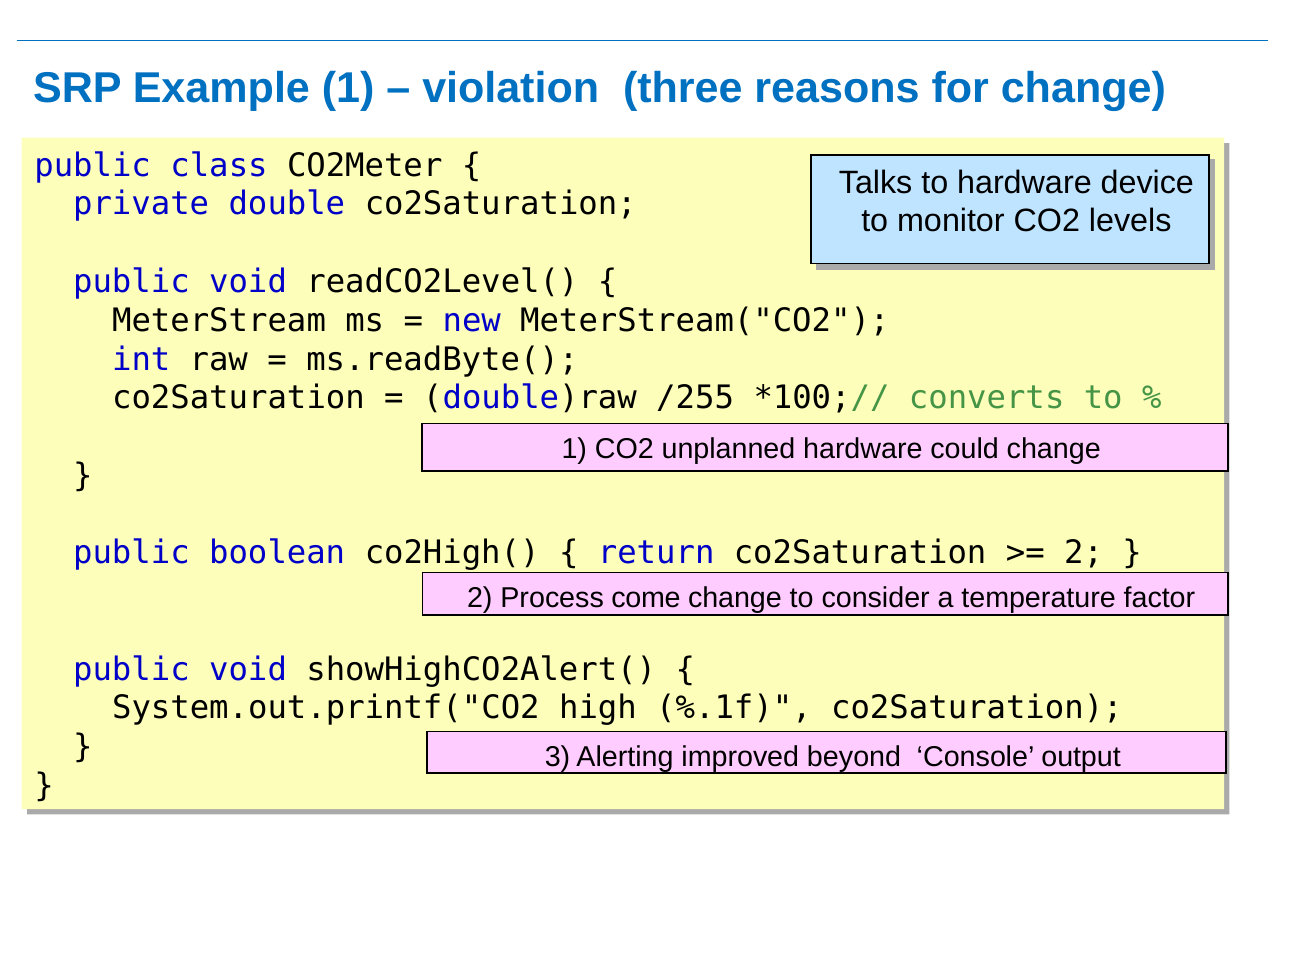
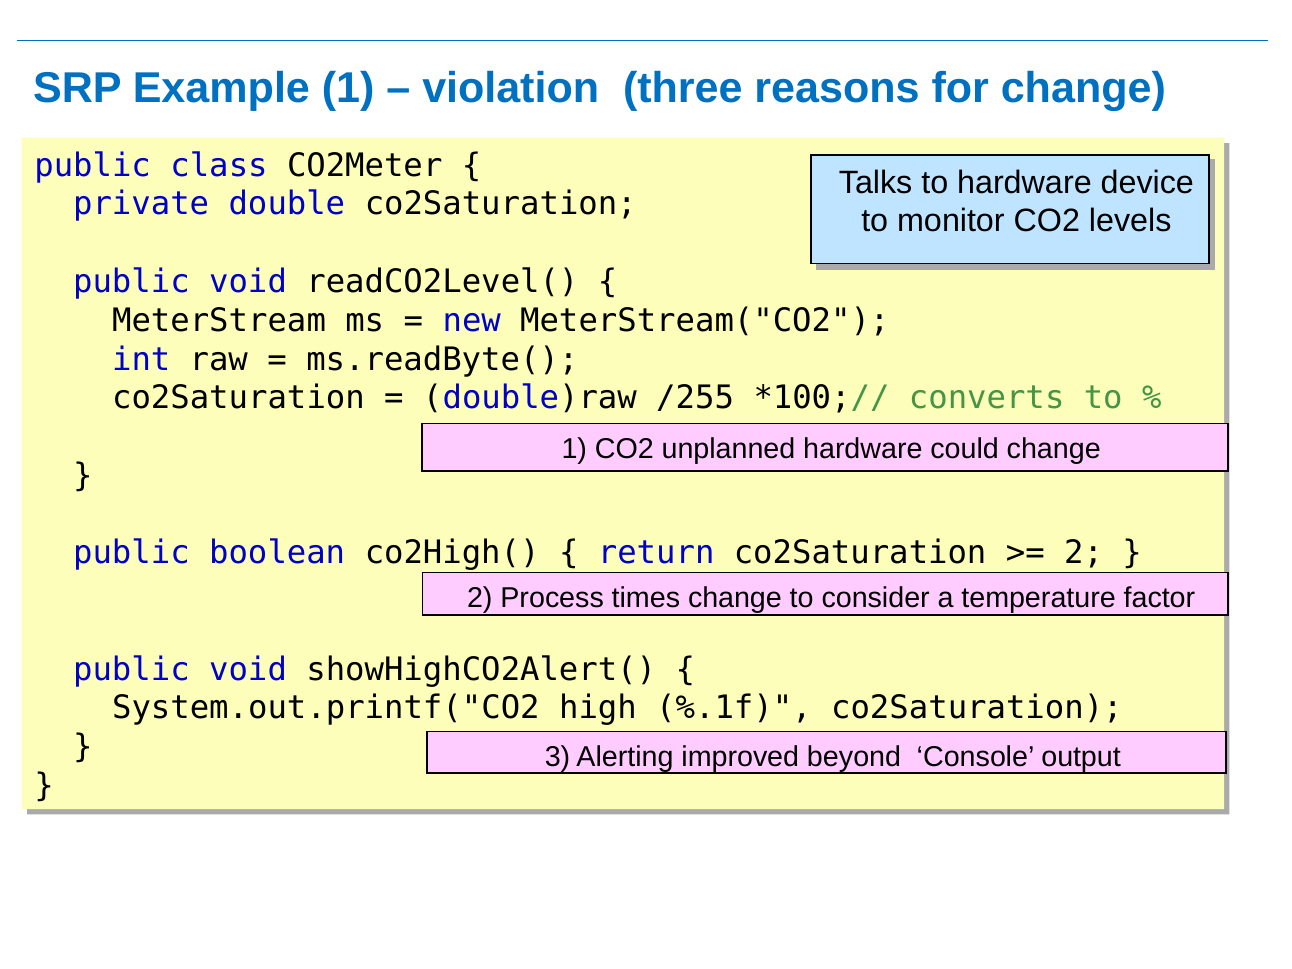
come: come -> times
